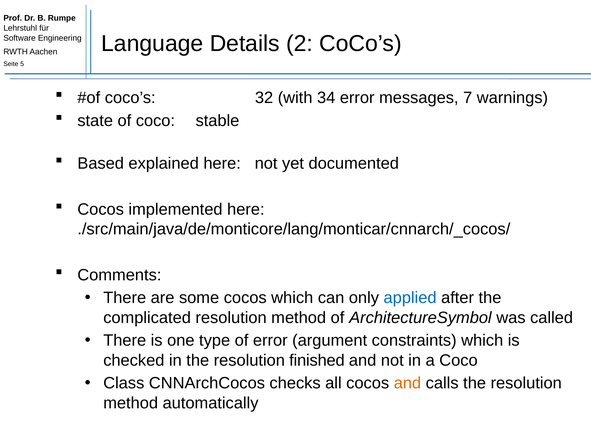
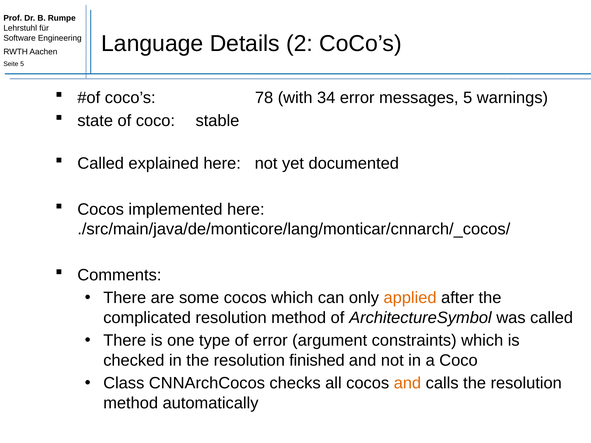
32: 32 -> 78
messages 7: 7 -> 5
Based at (101, 163): Based -> Called
applied colour: blue -> orange
